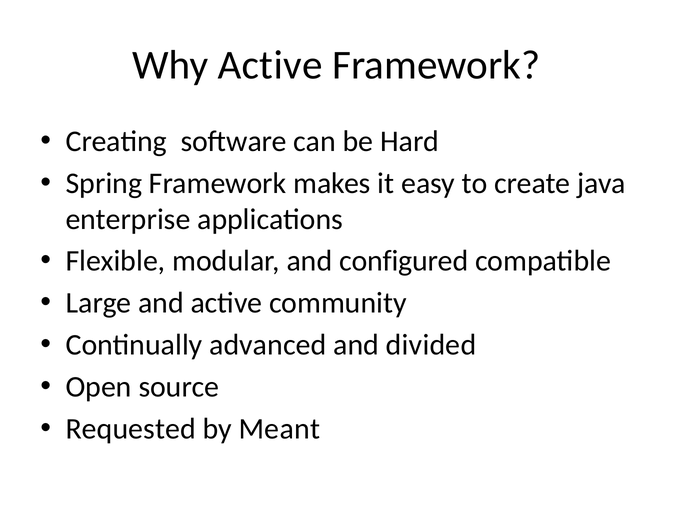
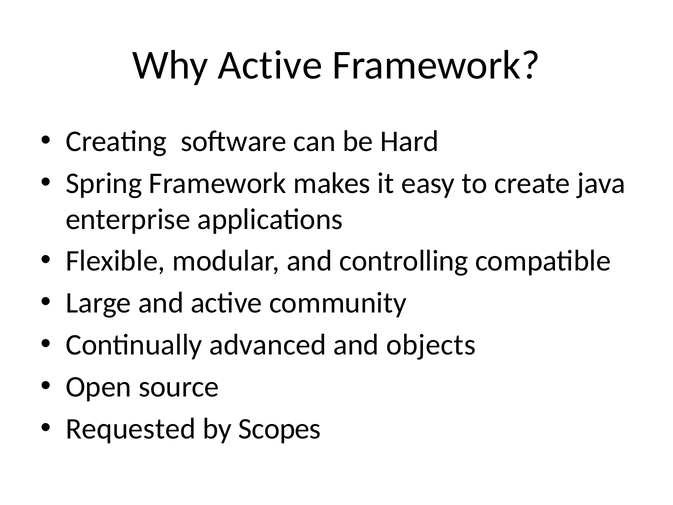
configured: configured -> controlling
divided: divided -> objects
Meant: Meant -> Scopes
